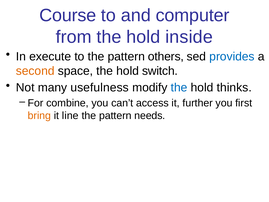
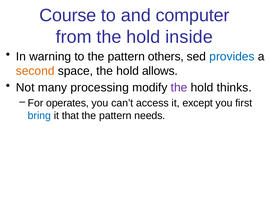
execute: execute -> warning
switch: switch -> allows
usefulness: usefulness -> processing
the at (179, 88) colour: blue -> purple
combine: combine -> operates
further: further -> except
bring colour: orange -> blue
line: line -> that
